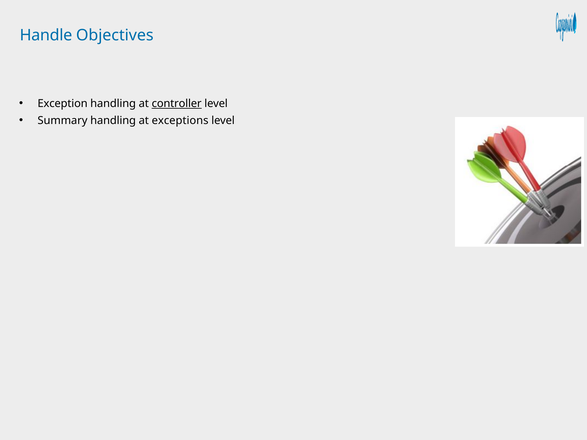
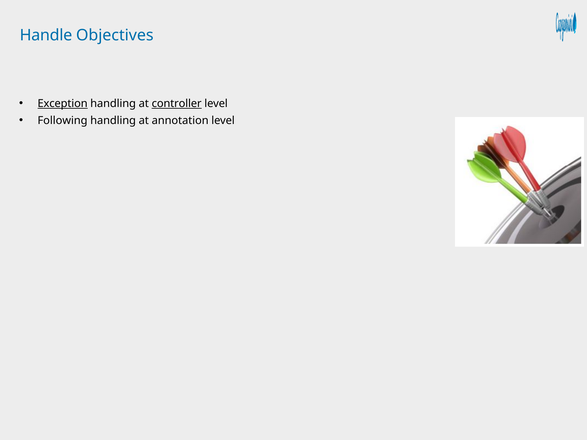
Exception underline: none -> present
Summary: Summary -> Following
exceptions: exceptions -> annotation
